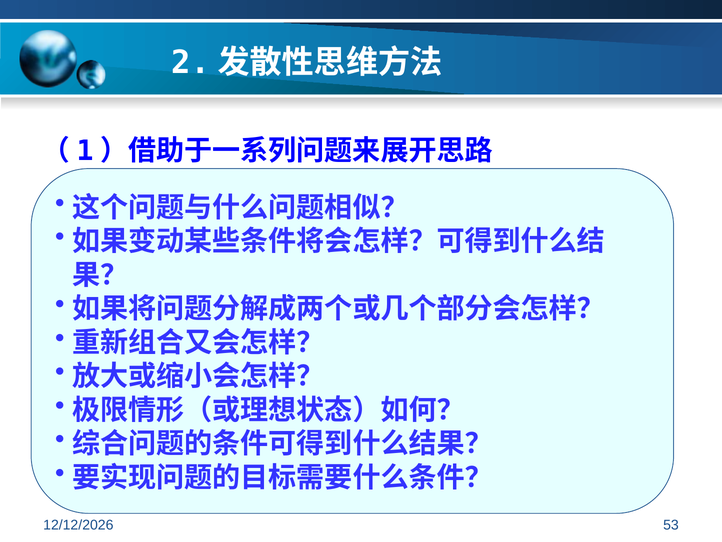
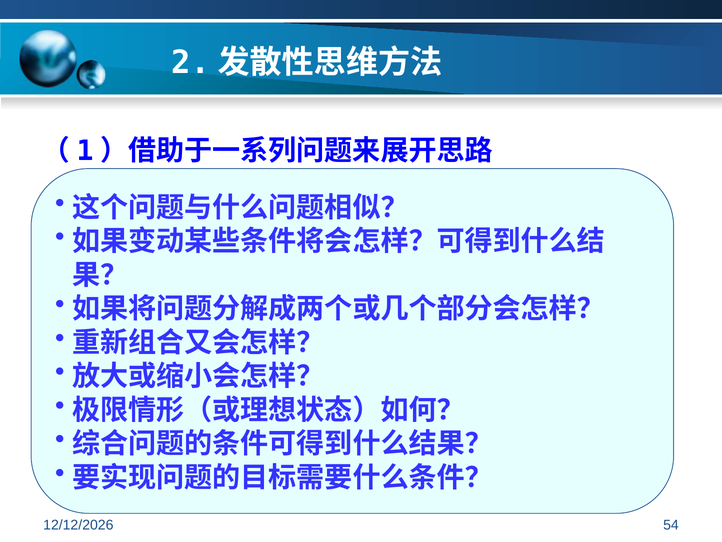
53: 53 -> 54
